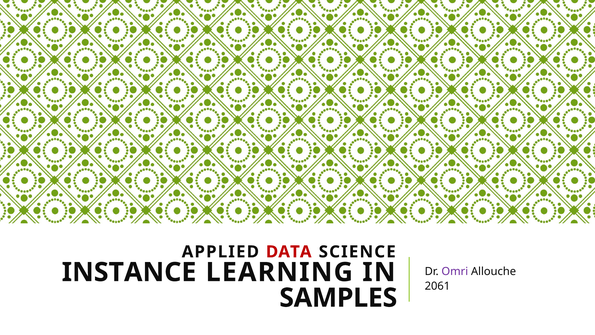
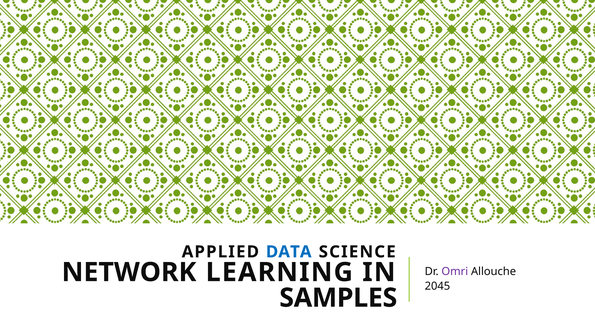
DATA colour: red -> blue
INSTANCE: INSTANCE -> NETWORK
2061: 2061 -> 2045
